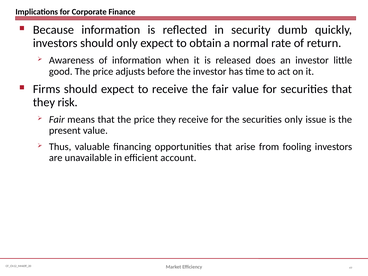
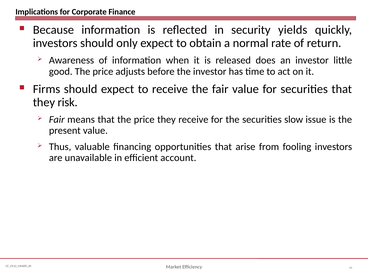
dumb: dumb -> yields
securities only: only -> slow
